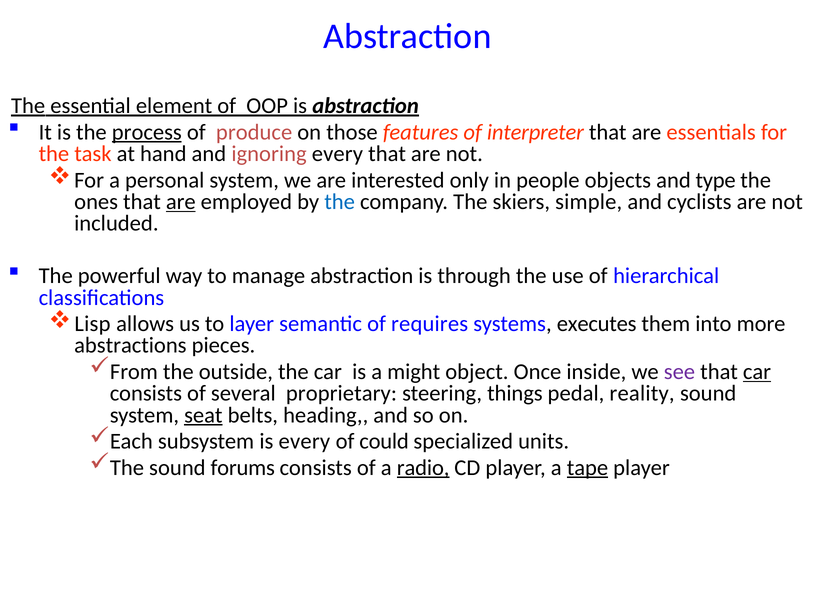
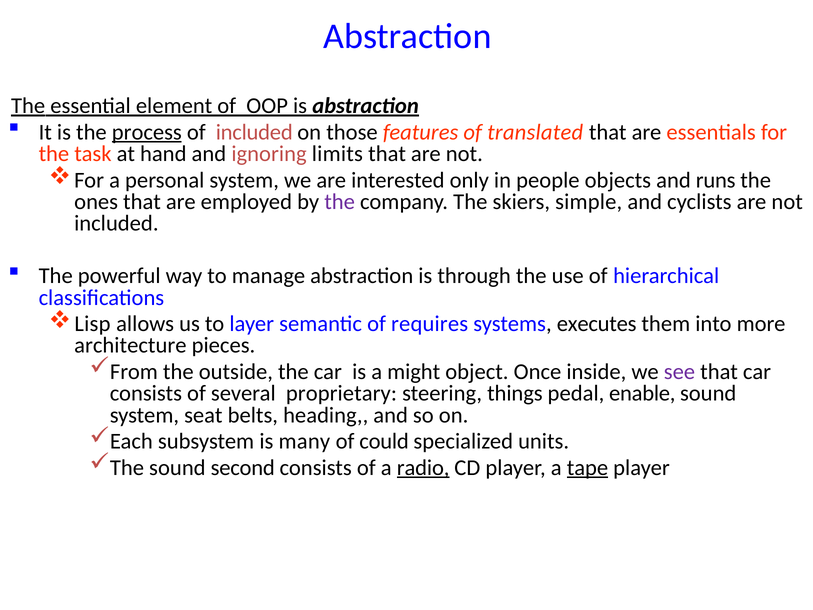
of produce: produce -> included
interpreter: interpreter -> translated
ignoring every: every -> limits
type: type -> runs
are at (181, 202) underline: present -> none
the at (340, 202) colour: blue -> purple
abstractions: abstractions -> architecture
car at (757, 372) underline: present -> none
reality: reality -> enable
seat underline: present -> none
is every: every -> many
forums: forums -> second
